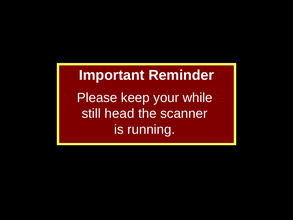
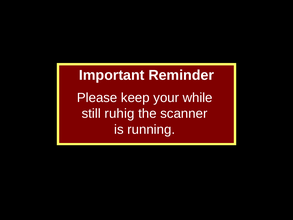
head: head -> ruhig
